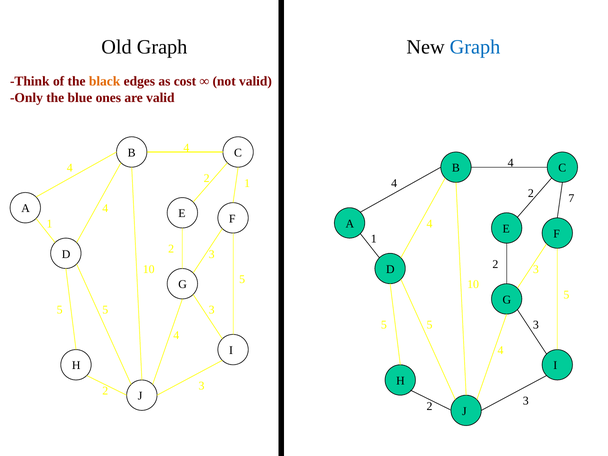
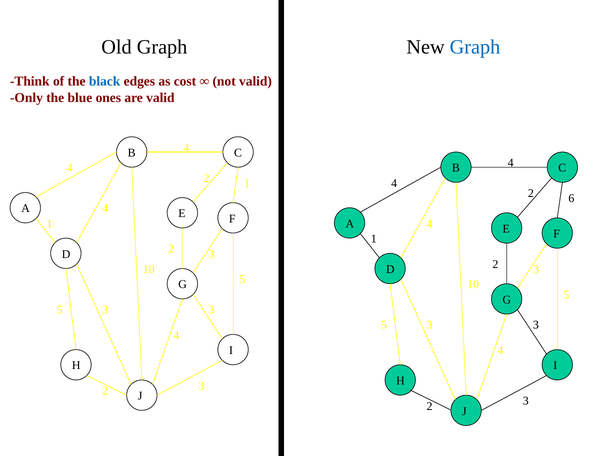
black colour: orange -> blue
7: 7 -> 6
5 at (105, 310): 5 -> 3
5 at (430, 325): 5 -> 3
